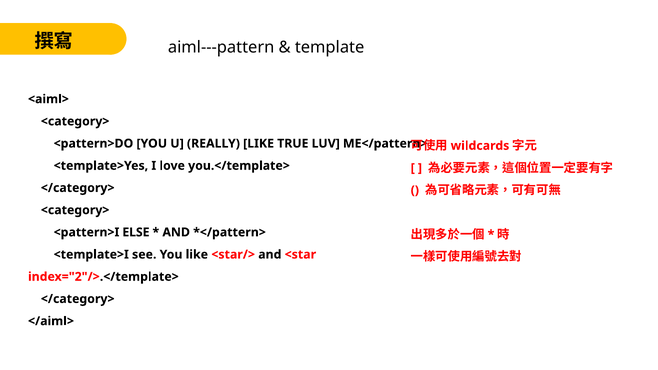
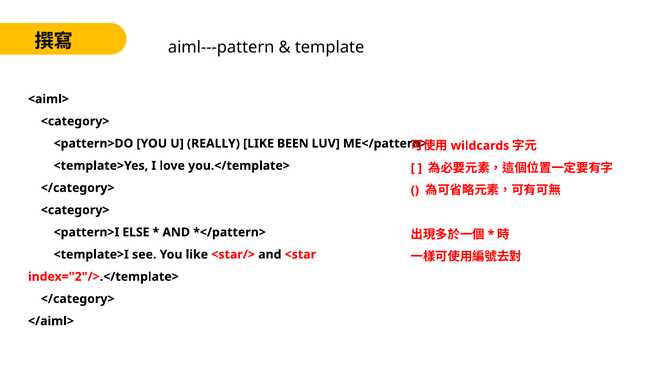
TRUE: TRUE -> BEEN
